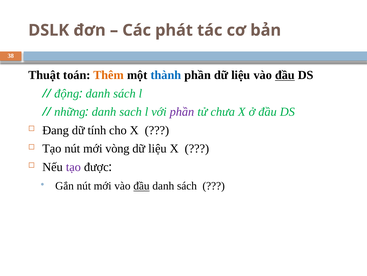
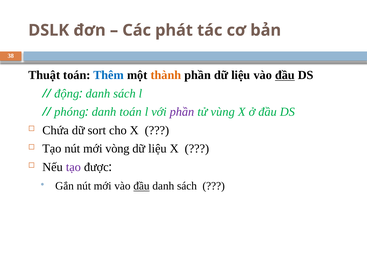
Thêm colour: orange -> blue
thành colour: blue -> orange
những: những -> phóng
danh sach: sach -> toán
chưa: chưa -> vùng
Đang: Đang -> Chứa
tính: tính -> sort
